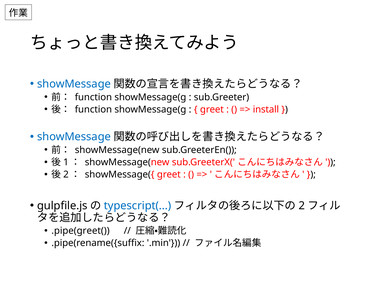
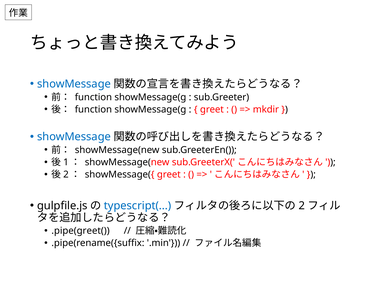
install: install -> mkdir
